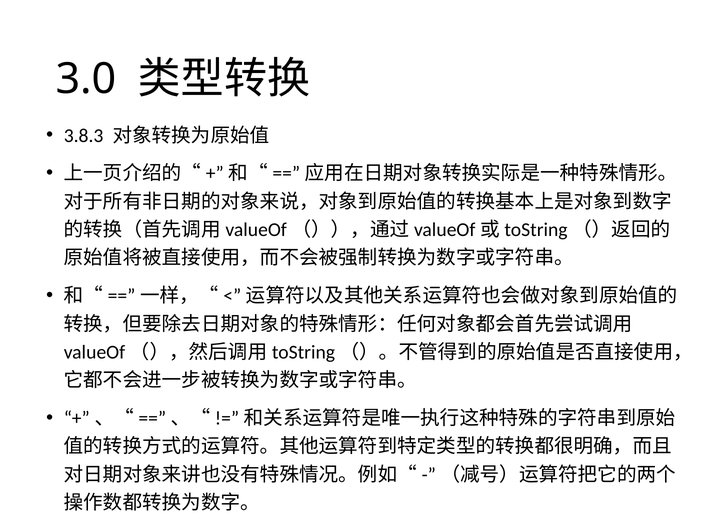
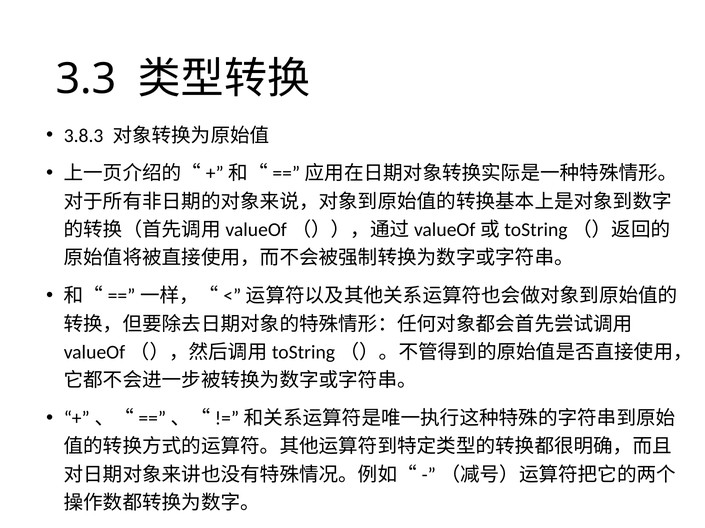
3.0: 3.0 -> 3.3
